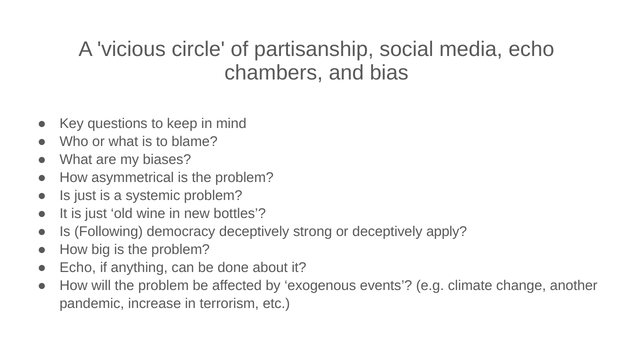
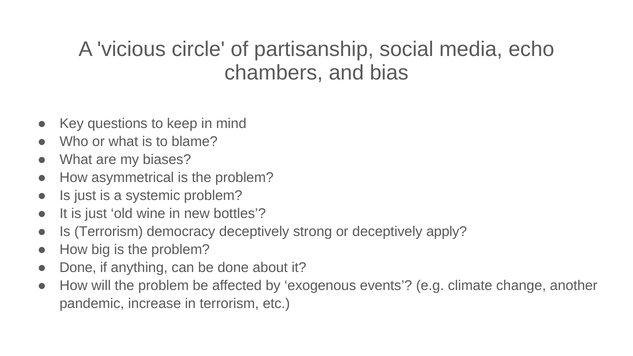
Is Following: Following -> Terrorism
Echo at (78, 268): Echo -> Done
